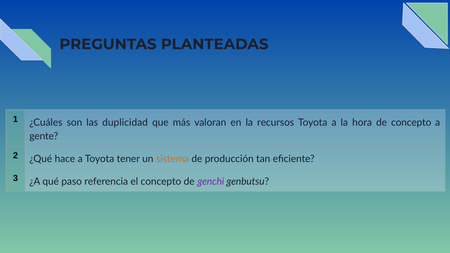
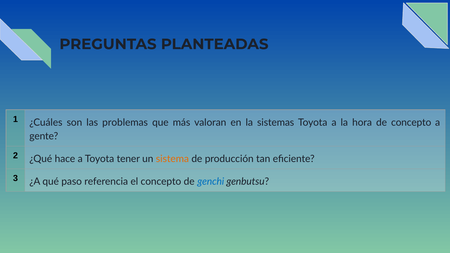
duplicidad: duplicidad -> problemas
recursos: recursos -> sistemas
genchi colour: purple -> blue
